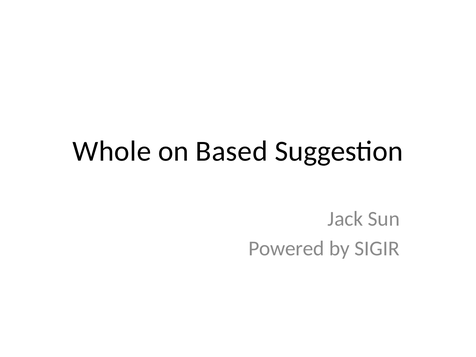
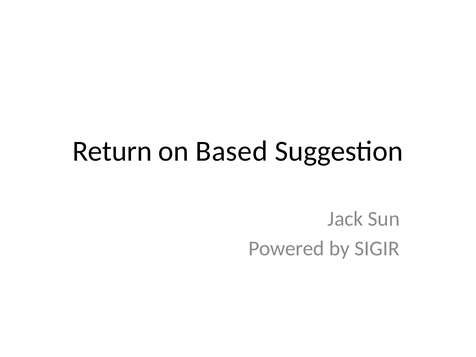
Whole: Whole -> Return
